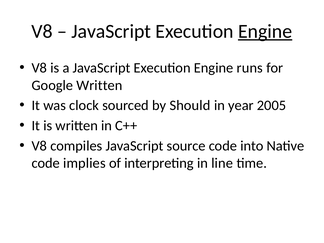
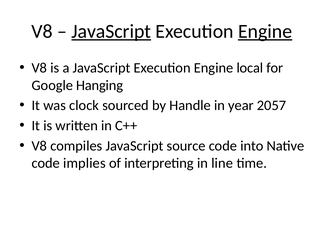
JavaScript at (111, 31) underline: none -> present
runs: runs -> local
Google Written: Written -> Hanging
Should: Should -> Handle
2005: 2005 -> 2057
